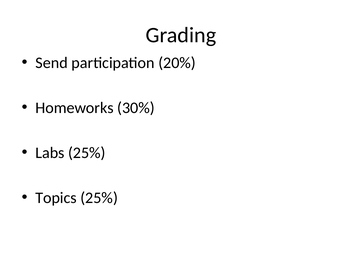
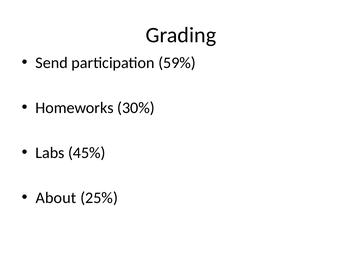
20%: 20% -> 59%
Labs 25%: 25% -> 45%
Topics: Topics -> About
